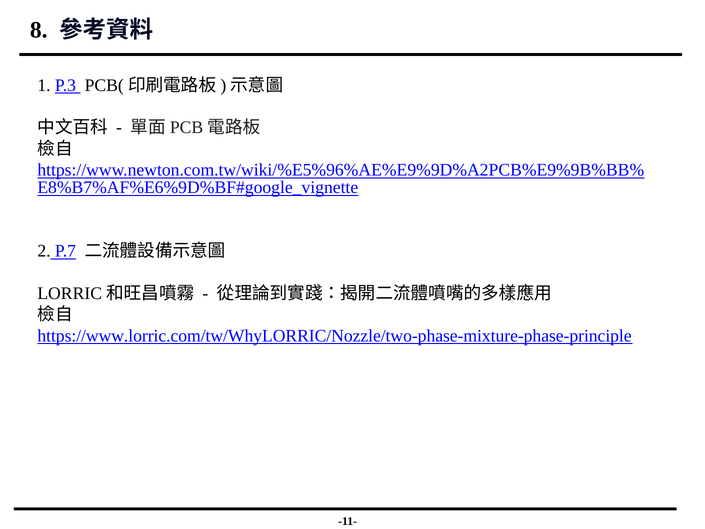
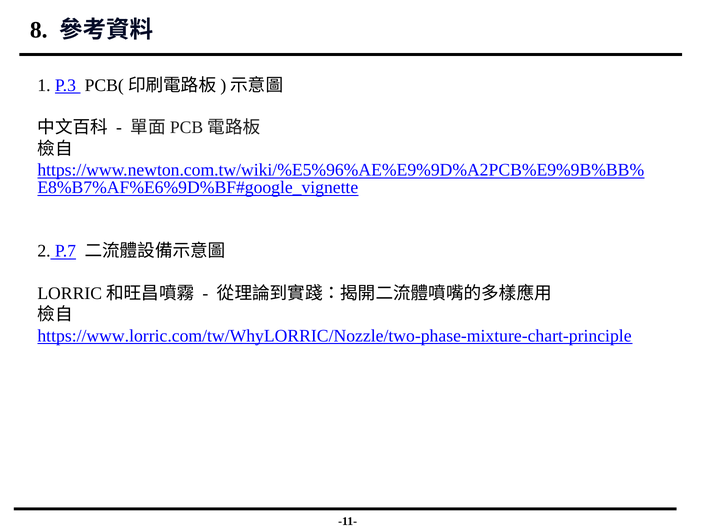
https://www.lorric.com/tw/WhyLORRIC/Nozzle/two-phase-mixture-phase-principle: https://www.lorric.com/tw/WhyLORRIC/Nozzle/two-phase-mixture-phase-principle -> https://www.lorric.com/tw/WhyLORRIC/Nozzle/two-phase-mixture-chart-principle
